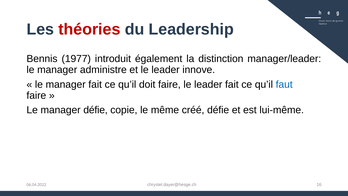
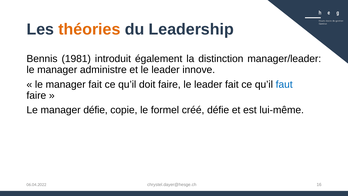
théories colour: red -> orange
1977: 1977 -> 1981
même: même -> formel
